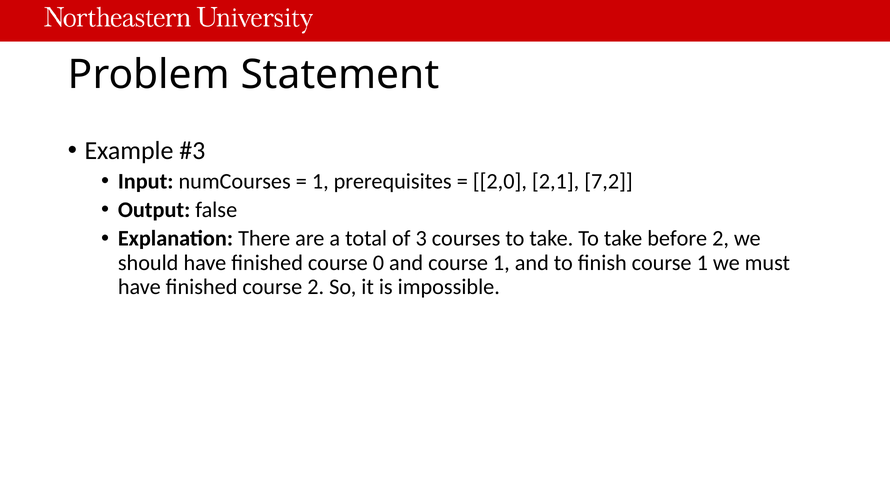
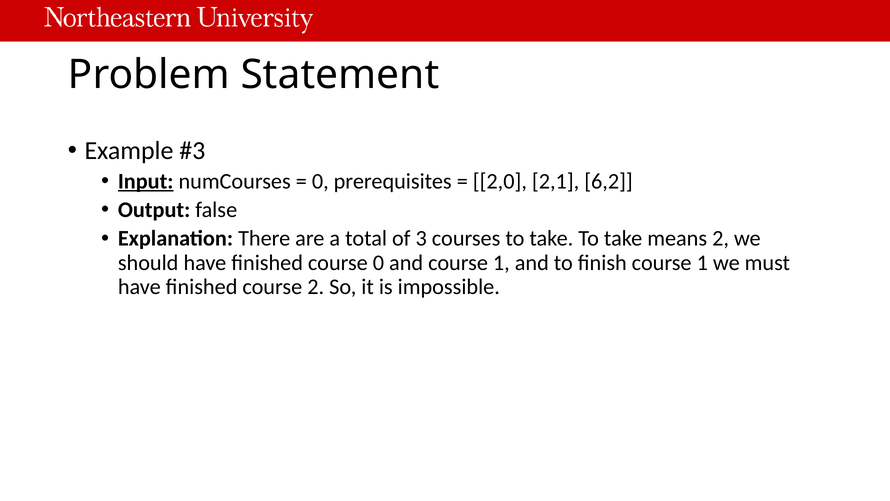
Input underline: none -> present
1 at (320, 181): 1 -> 0
7,2: 7,2 -> 6,2
before: before -> means
